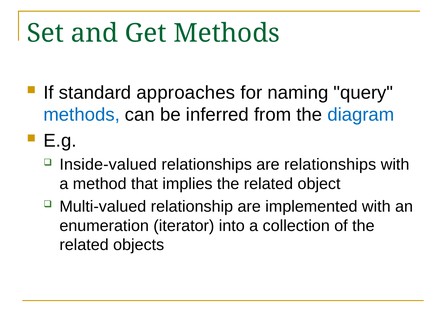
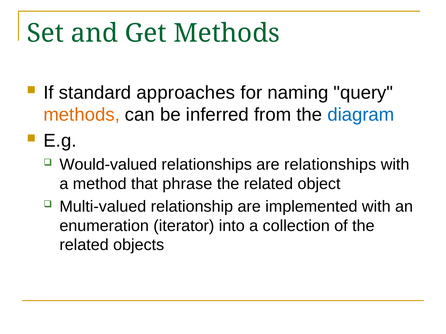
methods at (82, 115) colour: blue -> orange
Inside-valued: Inside-valued -> Would-valued
implies: implies -> phrase
